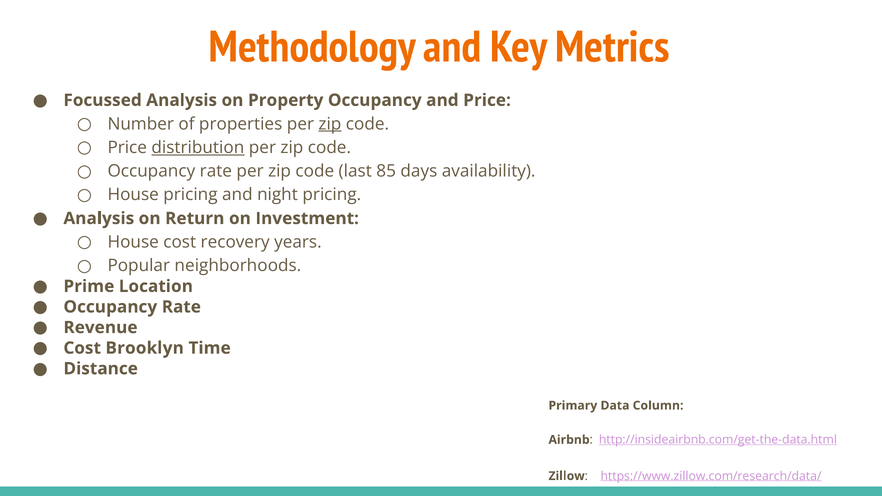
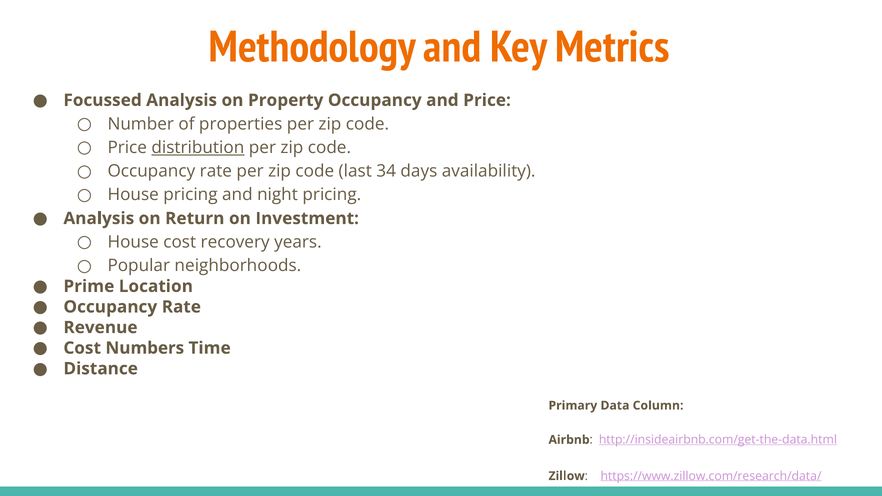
zip at (330, 124) underline: present -> none
85: 85 -> 34
Brooklyn: Brooklyn -> Numbers
